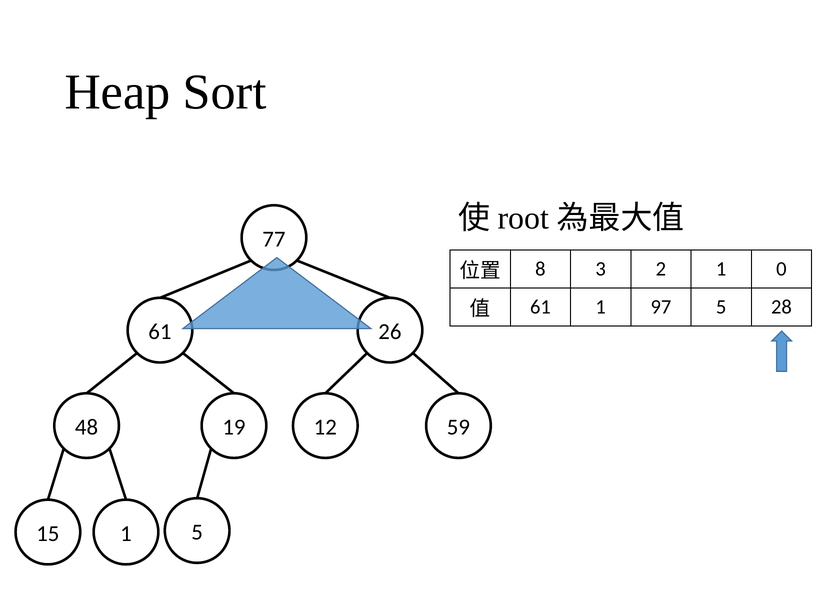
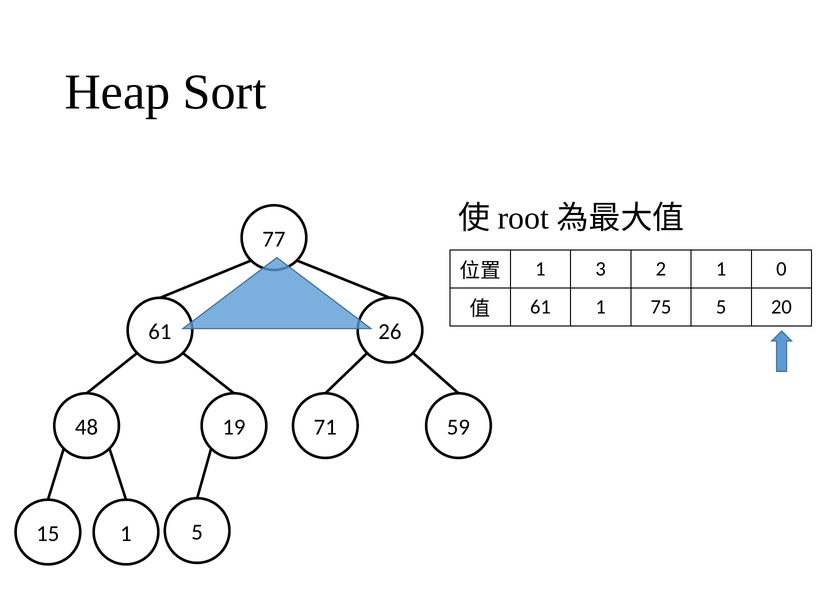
8 at (540, 269): 8 -> 1
97: 97 -> 75
28: 28 -> 20
12: 12 -> 71
